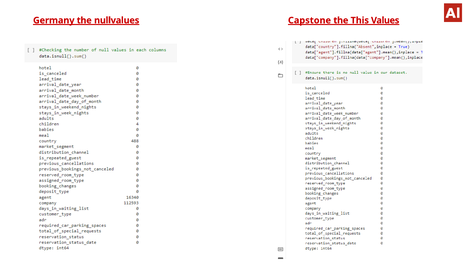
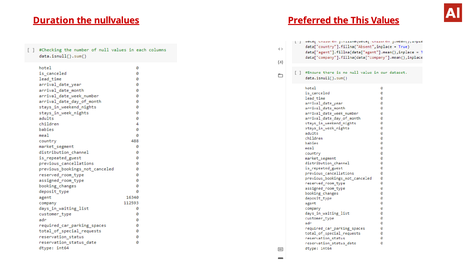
Germany: Germany -> Duration
Capstone: Capstone -> Preferred
